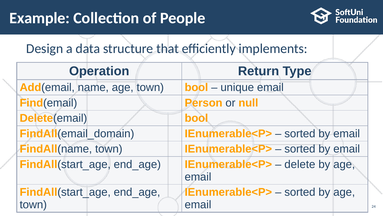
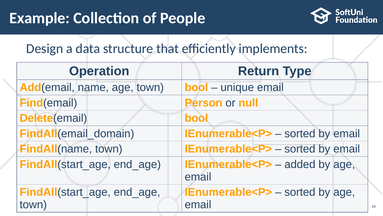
delete: delete -> added
